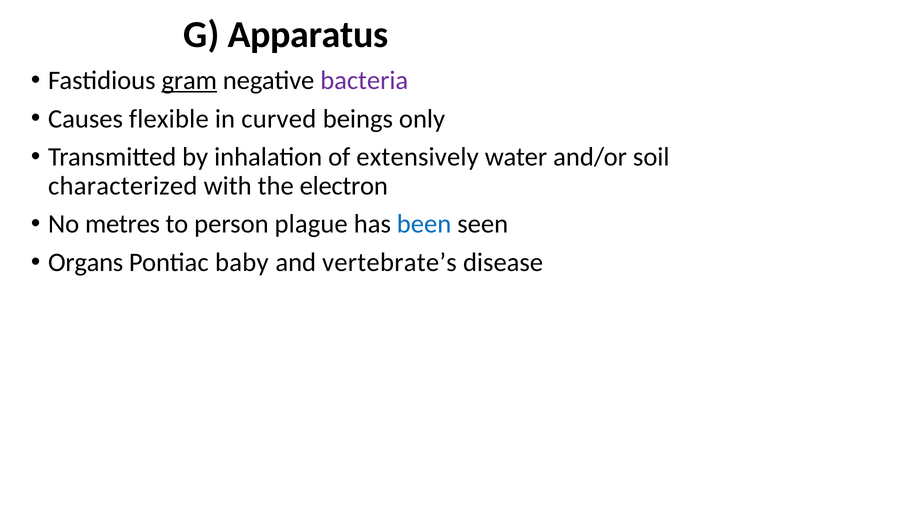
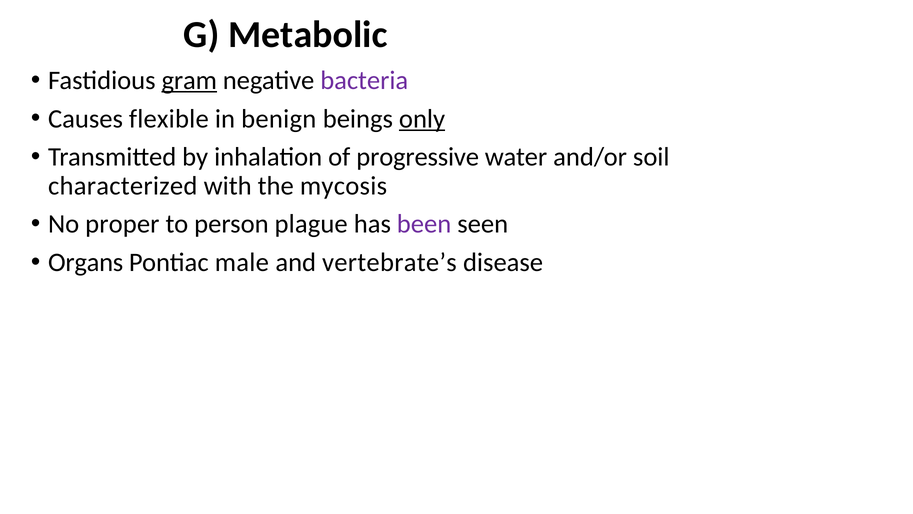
Apparatus: Apparatus -> Metabolic
curved: curved -> benign
only underline: none -> present
extensively: extensively -> progressive
electron: electron -> mycosis
metres: metres -> proper
been colour: blue -> purple
baby: baby -> male
